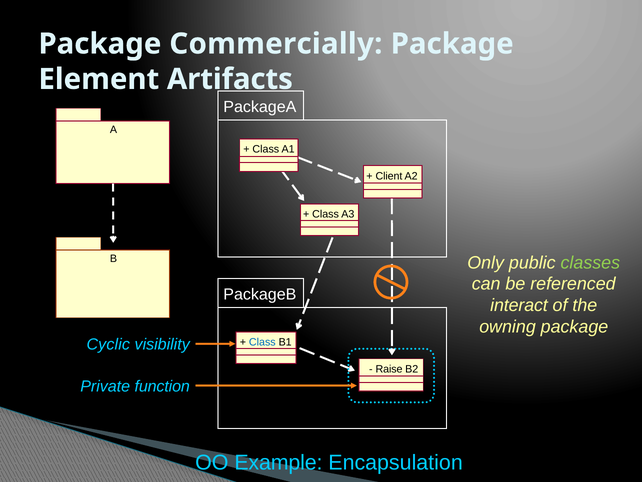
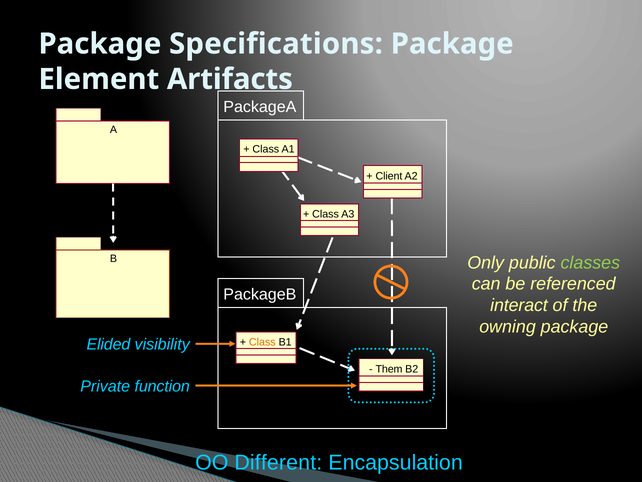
Commercially: Commercially -> Specifications
Cyclic: Cyclic -> Elided
Class at (262, 342) colour: blue -> orange
Raise: Raise -> Them
Example: Example -> Different
